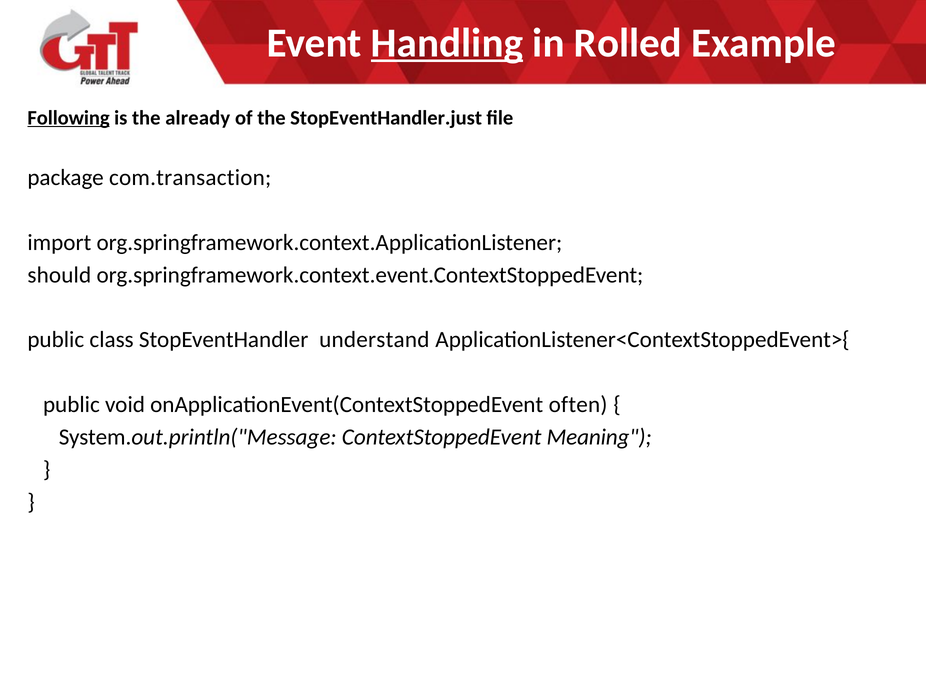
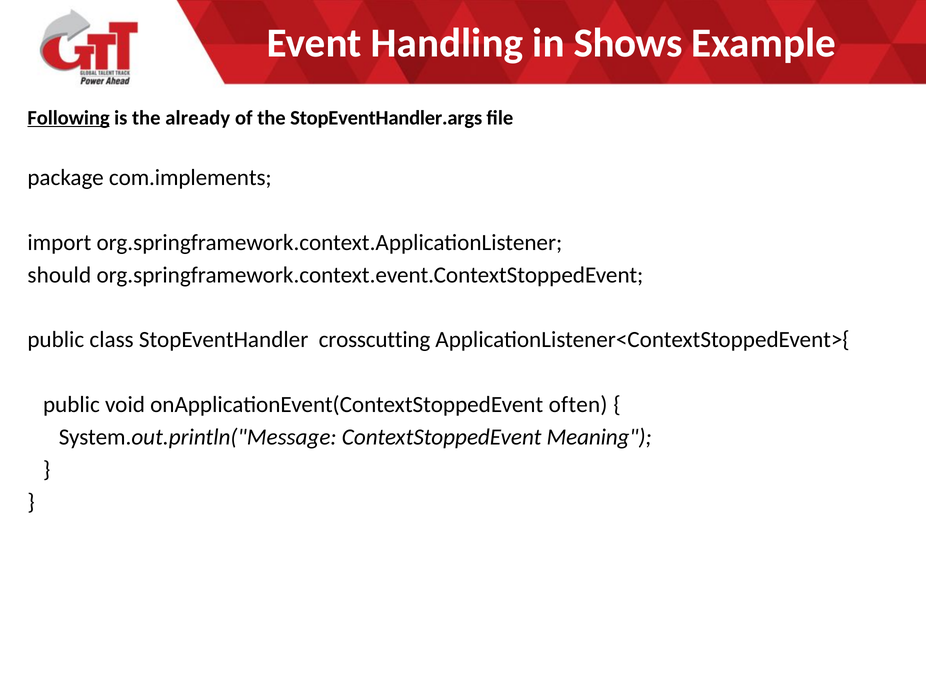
Handling underline: present -> none
Rolled: Rolled -> Shows
StopEventHandler.just: StopEventHandler.just -> StopEventHandler.args
com.transaction: com.transaction -> com.implements
understand: understand -> crosscutting
